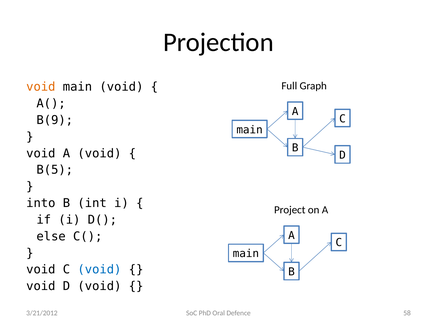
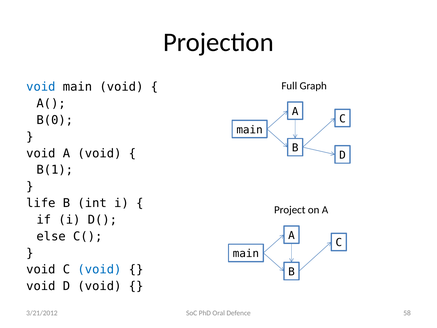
void at (41, 87) colour: orange -> blue
B(9: B(9 -> B(0
B(5: B(5 -> B(1
into: into -> life
